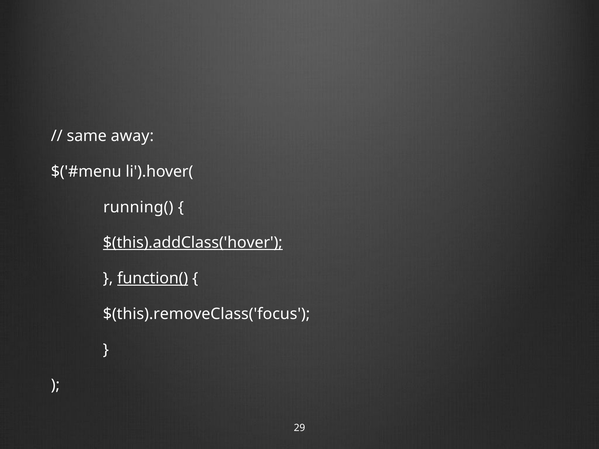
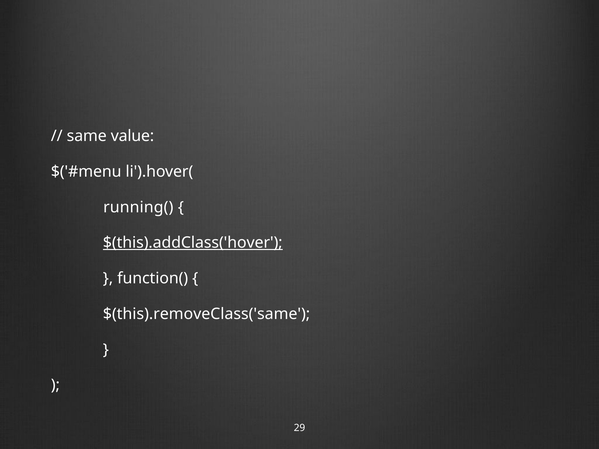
away: away -> value
function( underline: present -> none
$(this).removeClass('focus: $(this).removeClass('focus -> $(this).removeClass('same
